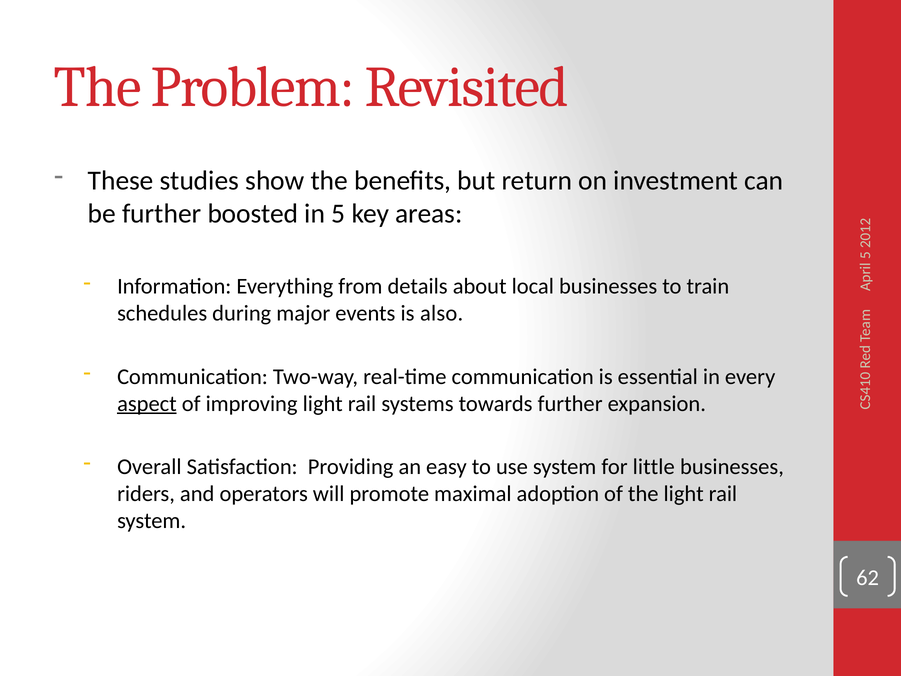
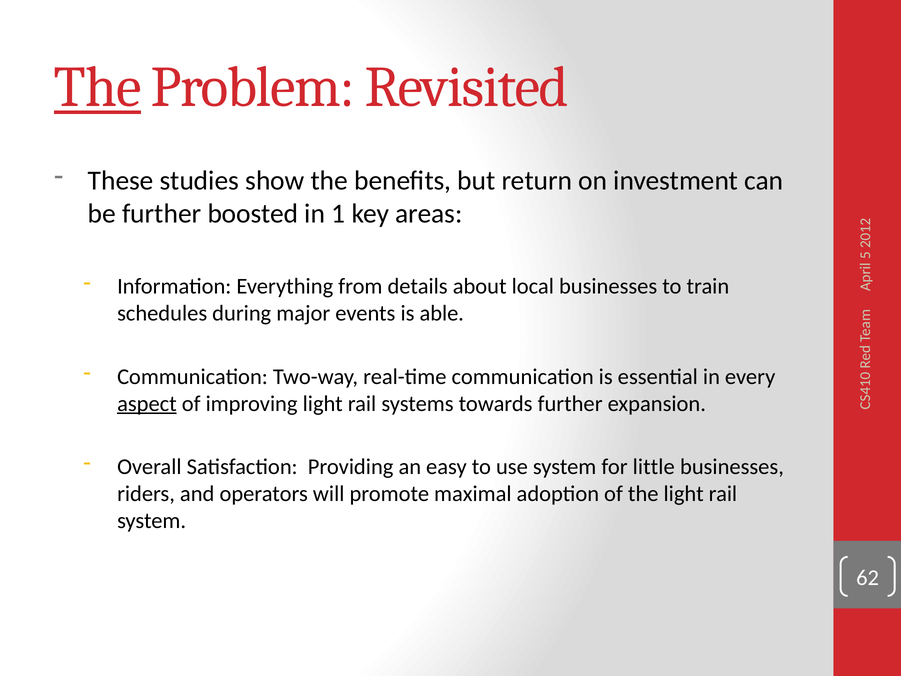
The at (98, 87) underline: none -> present
in 5: 5 -> 1
also: also -> able
